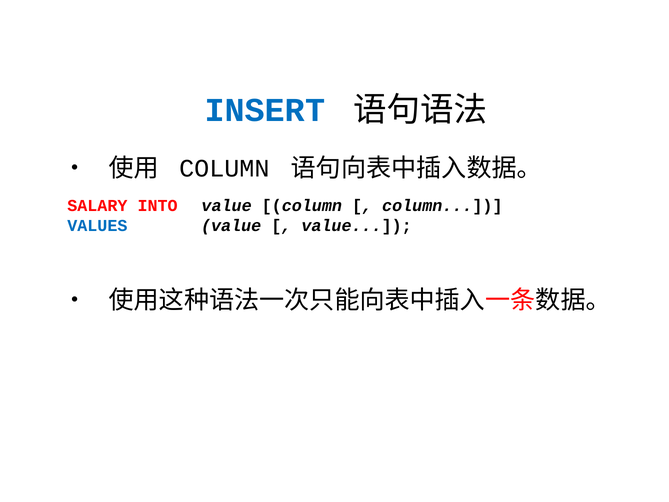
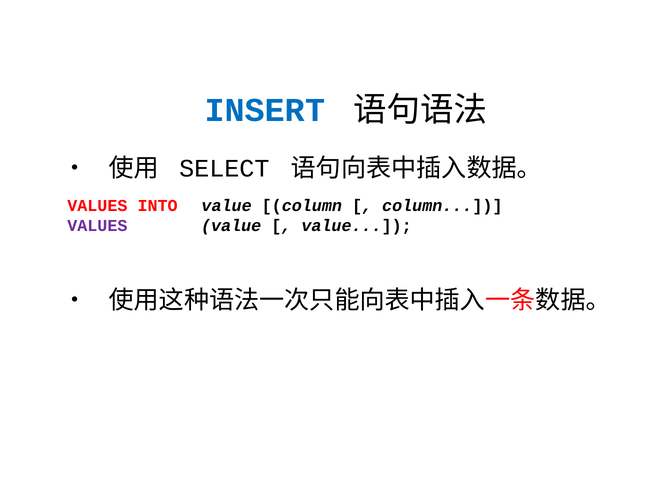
COLUMN at (224, 168): COLUMN -> SELECT
SALARY at (97, 206): SALARY -> VALUES
VALUES at (97, 226) colour: blue -> purple
